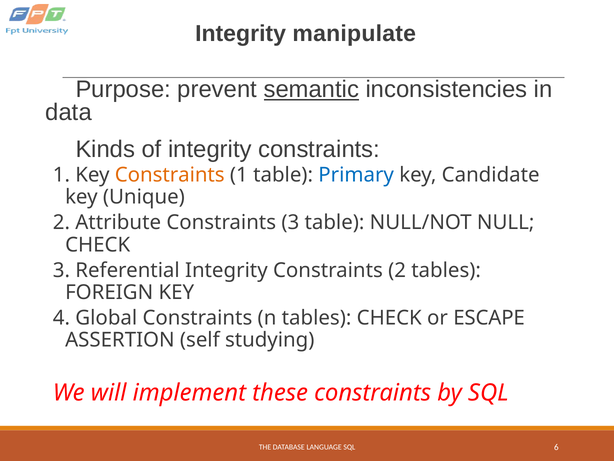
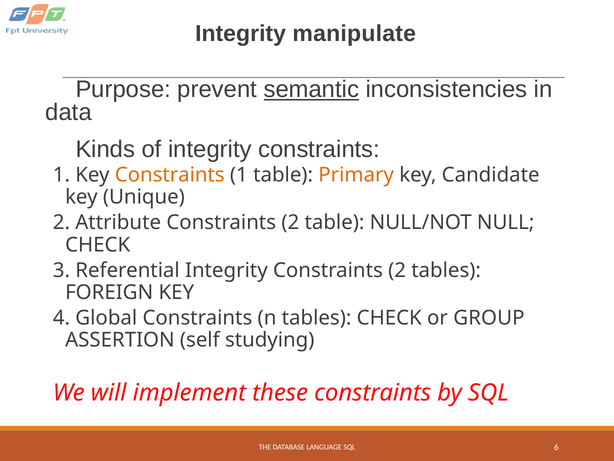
Primary colour: blue -> orange
Attribute Constraints 3: 3 -> 2
ESCAPE: ESCAPE -> GROUP
